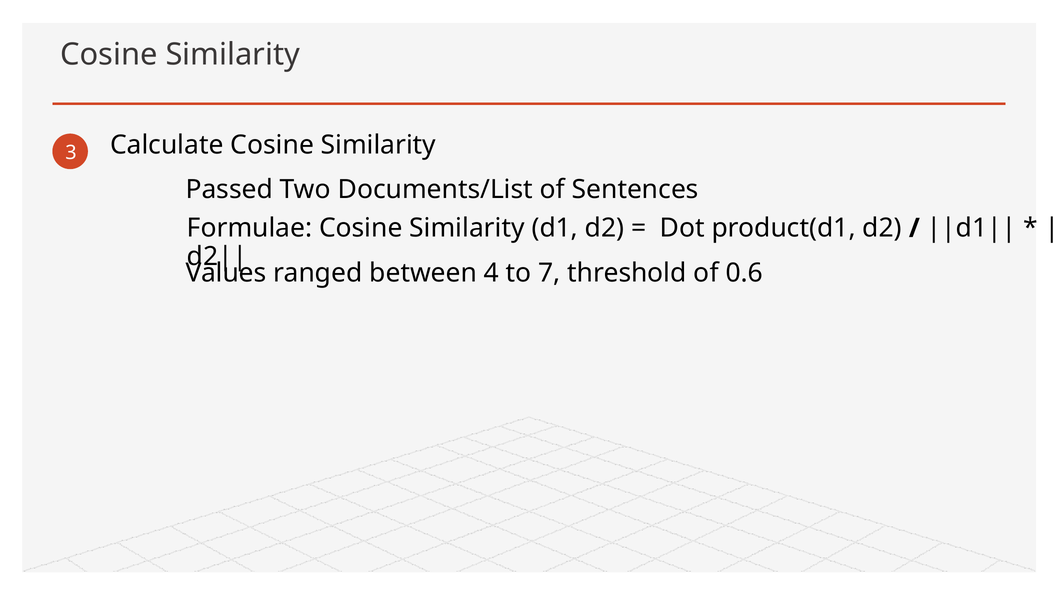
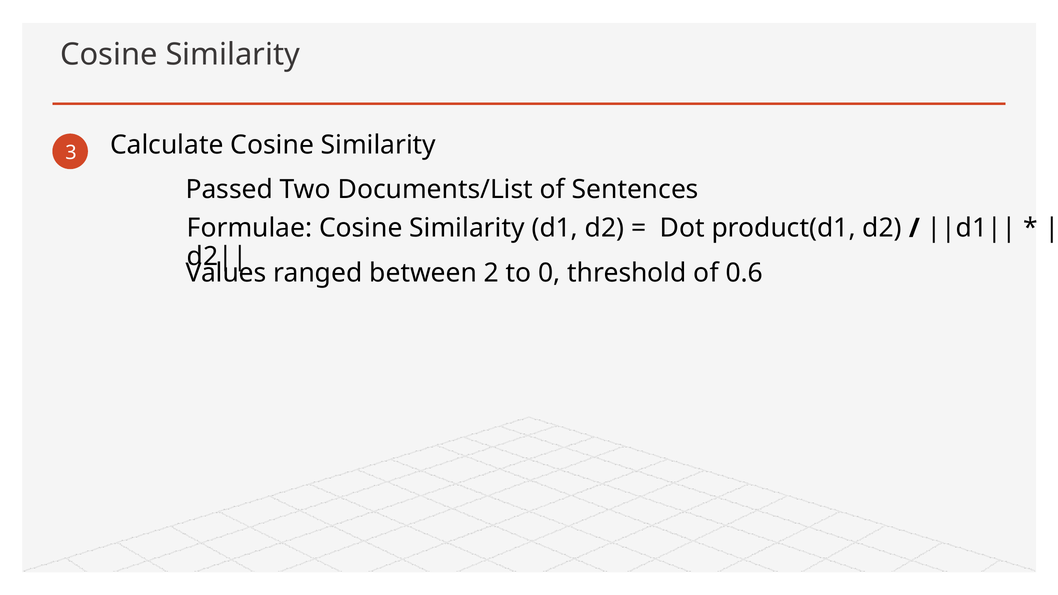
4: 4 -> 2
7: 7 -> 0
